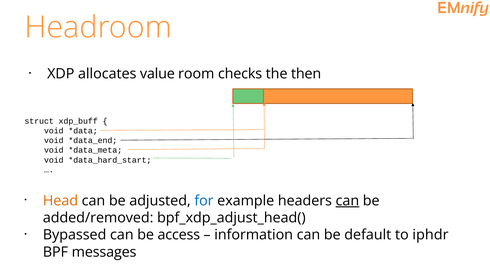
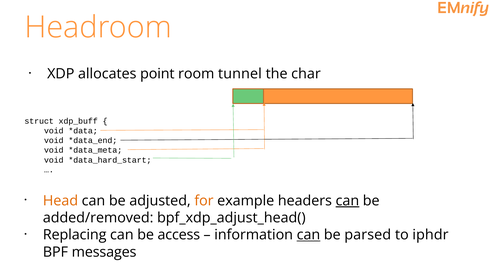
value: value -> point
checks: checks -> tunnel
then: then -> char
for colour: blue -> orange
Bypassed: Bypassed -> Replacing
can at (308, 235) underline: none -> present
default: default -> parsed
